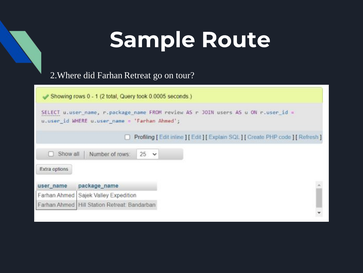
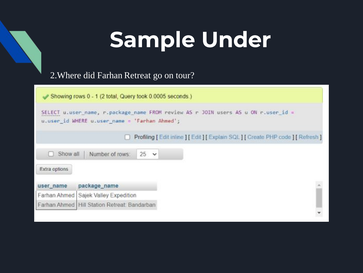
Route: Route -> Under
